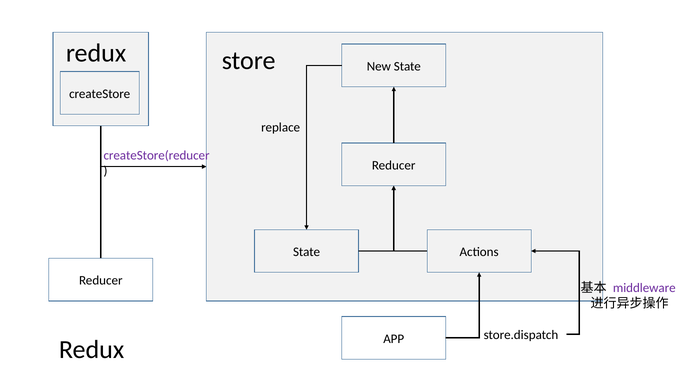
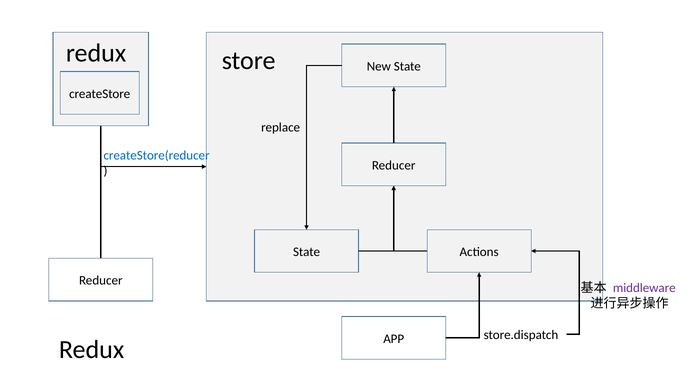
createStore(reducer colour: purple -> blue
